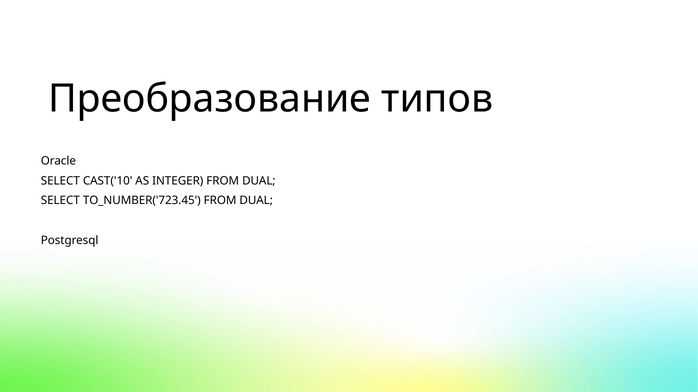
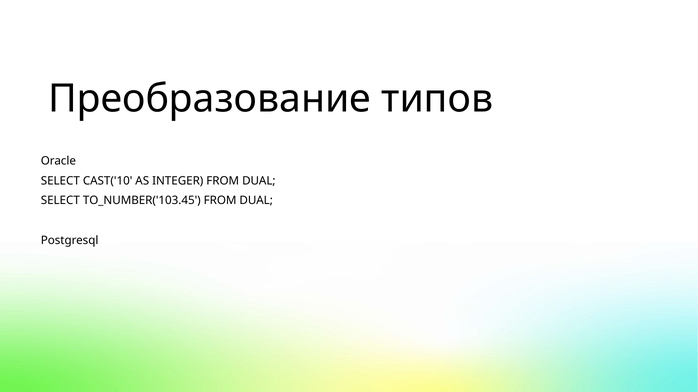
TO_NUMBER('723.45: TO_NUMBER('723.45 -> TO_NUMBER('103.45
